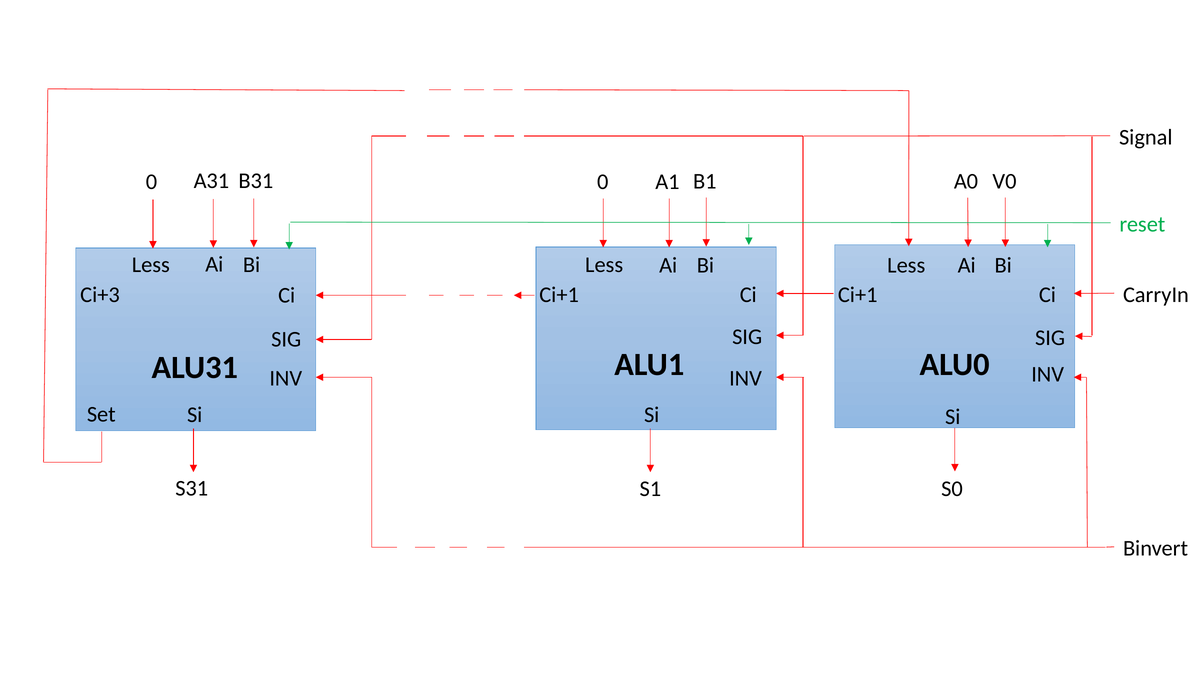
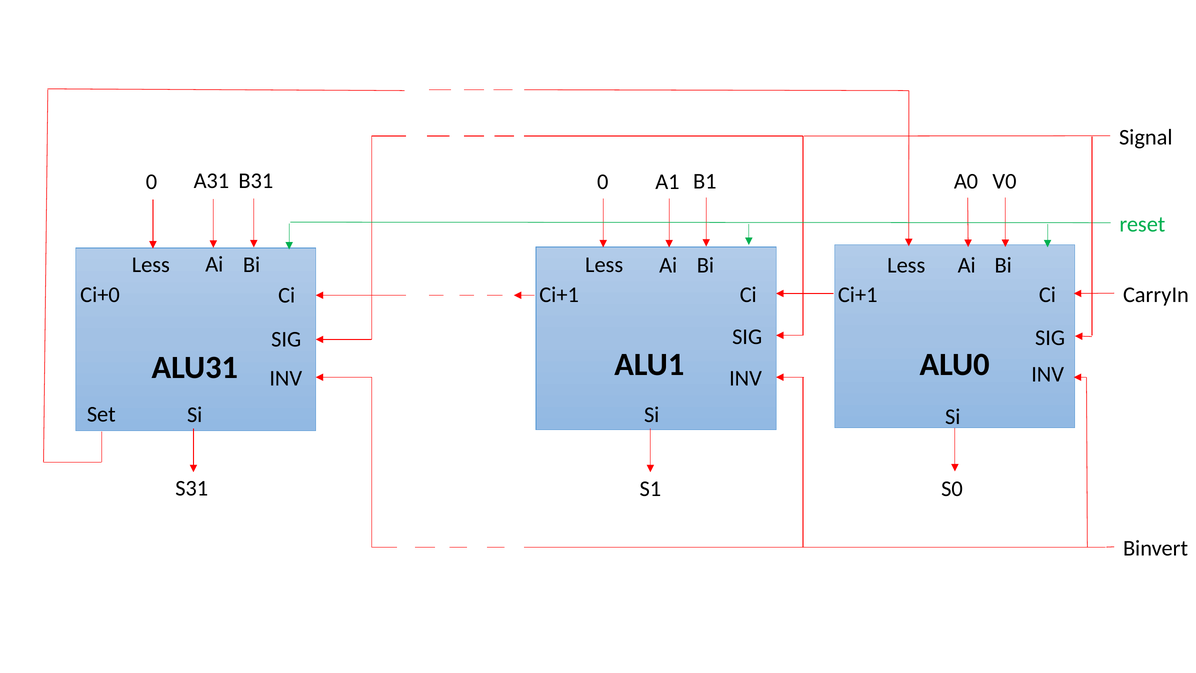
Ci+3: Ci+3 -> Ci+0
